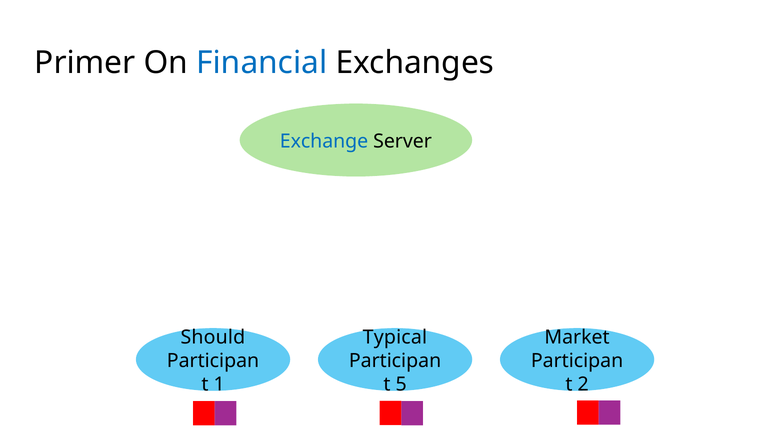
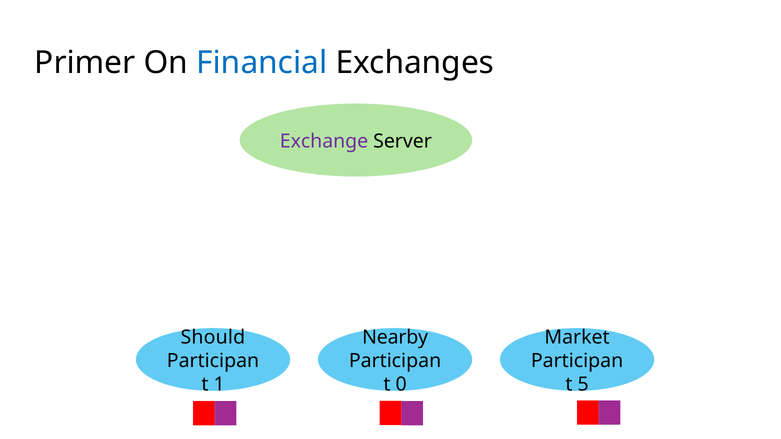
Exchange colour: blue -> purple
Typical: Typical -> Nearby
5: 5 -> 0
2: 2 -> 5
